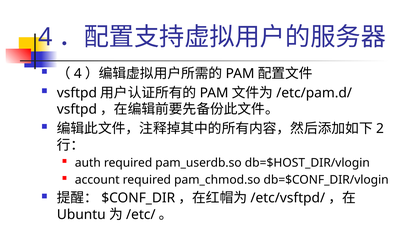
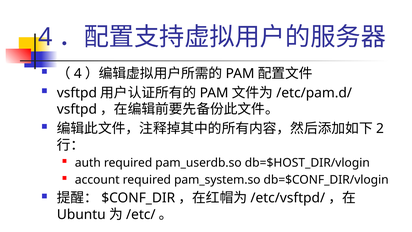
pam_chmod.so: pam_chmod.so -> pam_system.so
